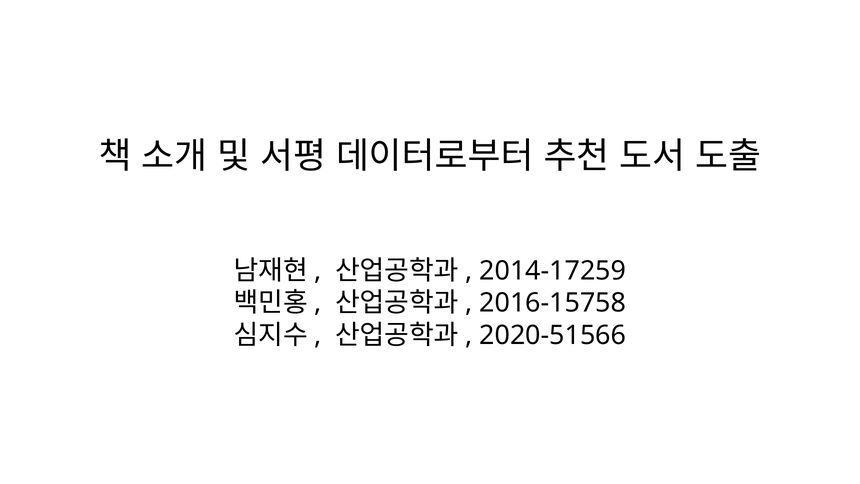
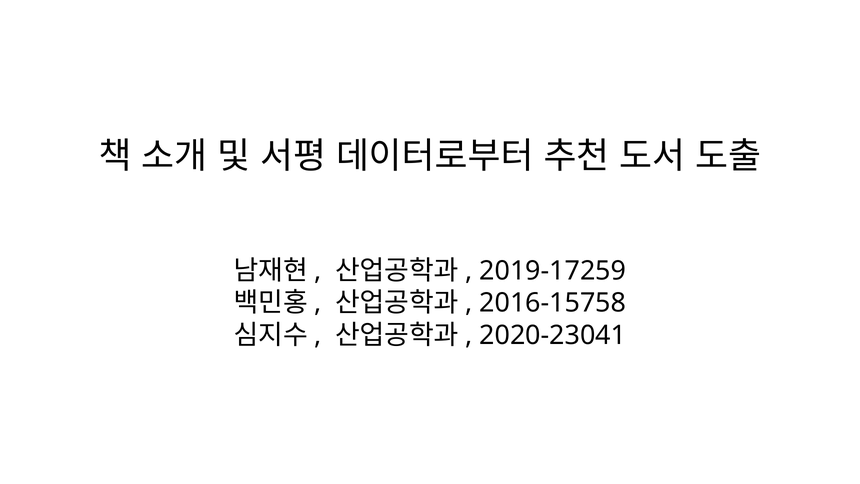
2014-17259: 2014-17259 -> 2019-17259
2020-51566: 2020-51566 -> 2020-23041
